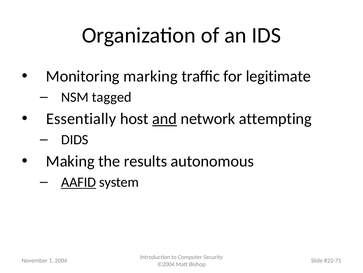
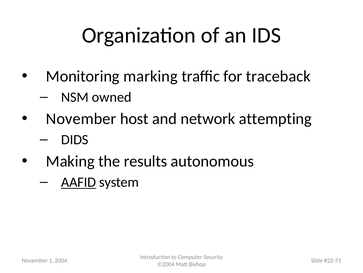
legitimate: legitimate -> traceback
tagged: tagged -> owned
Essentially at (81, 119): Essentially -> November
and underline: present -> none
